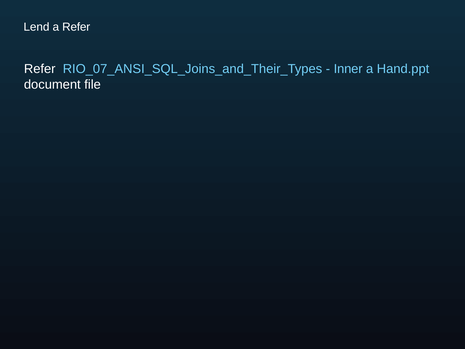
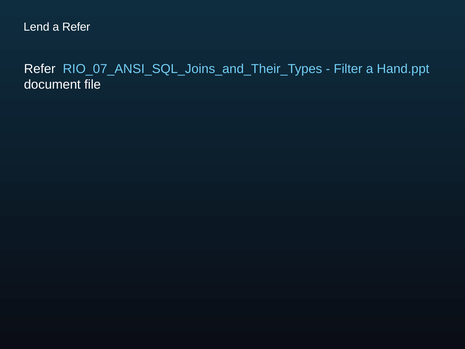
Inner: Inner -> Filter
